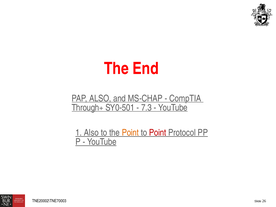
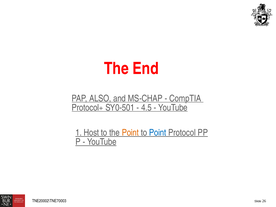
Through+: Through+ -> Protocol+
7.3: 7.3 -> 4.5
1 Also: Also -> Host
Point at (158, 133) colour: red -> blue
